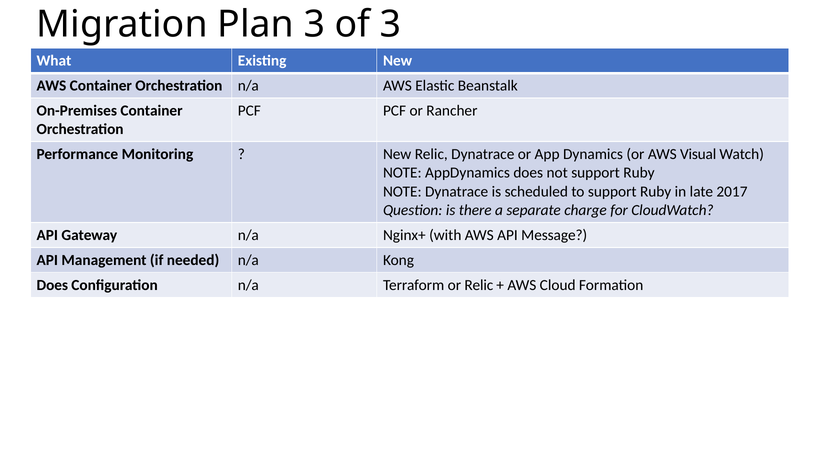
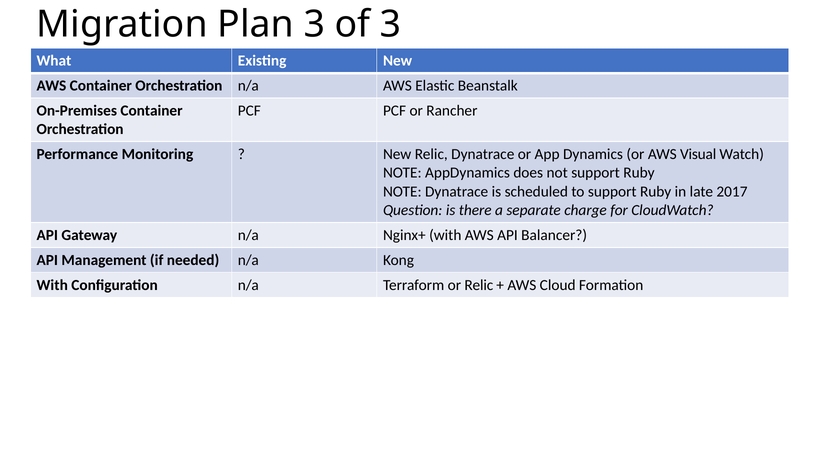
Message: Message -> Balancer
Does at (52, 285): Does -> With
